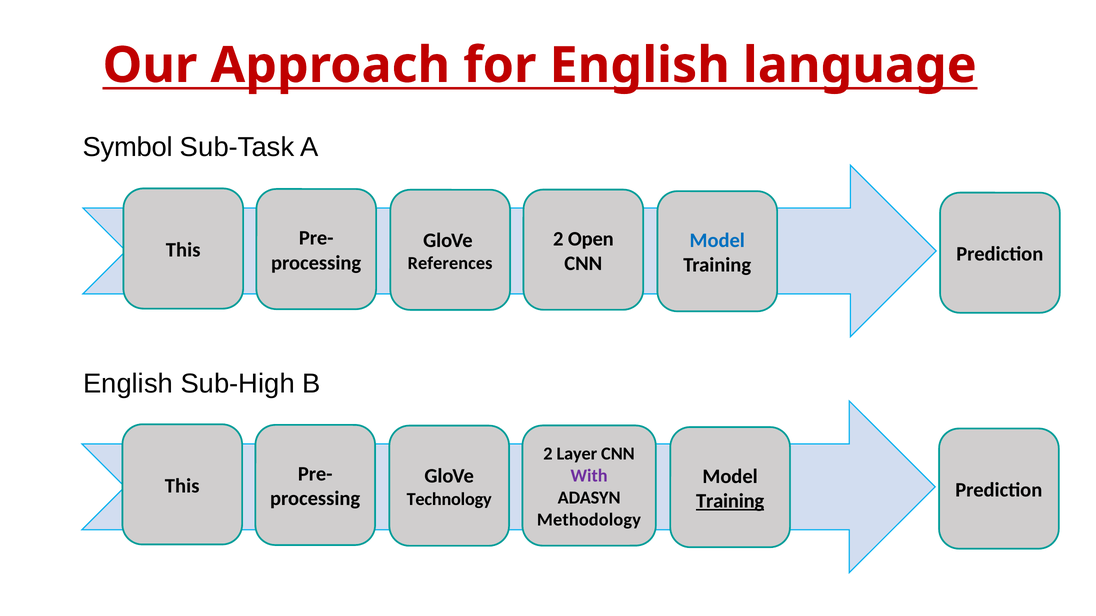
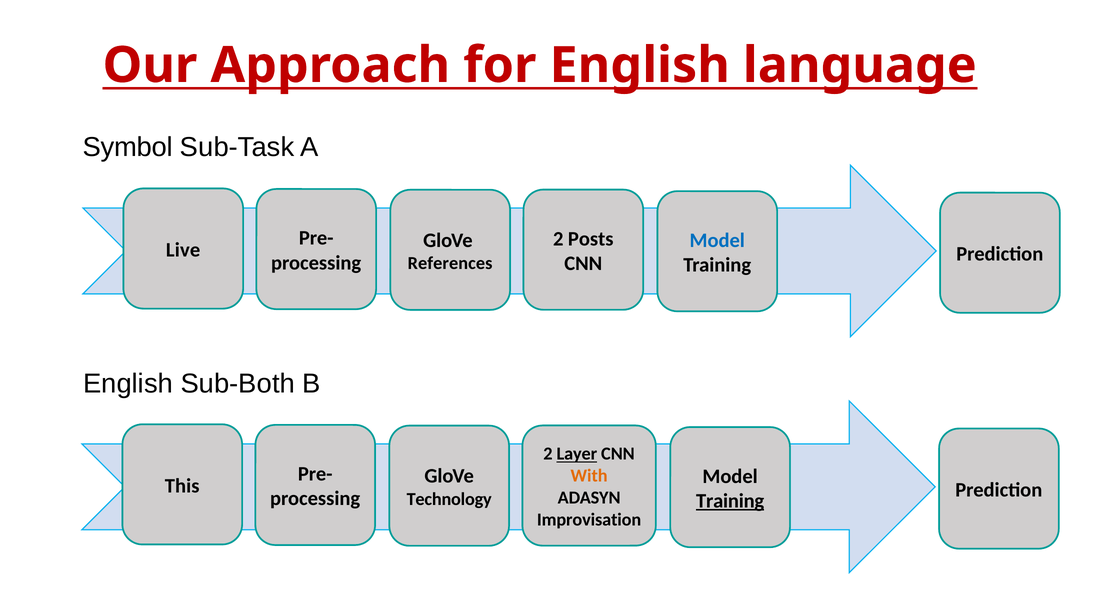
Open: Open -> Posts
This at (183, 250): This -> Live
Sub-High: Sub-High -> Sub-Both
Layer underline: none -> present
With colour: purple -> orange
Methodology: Methodology -> Improvisation
